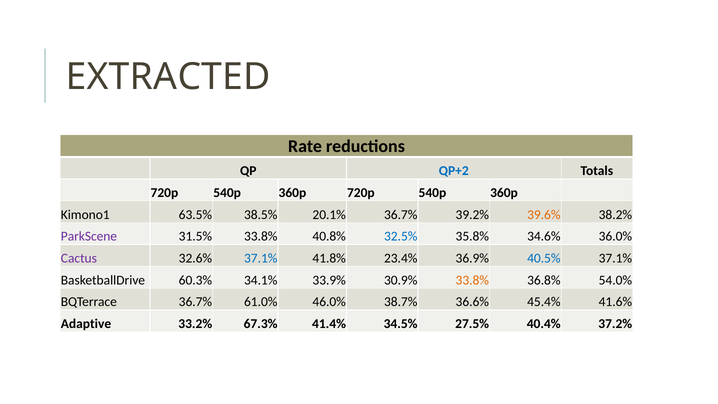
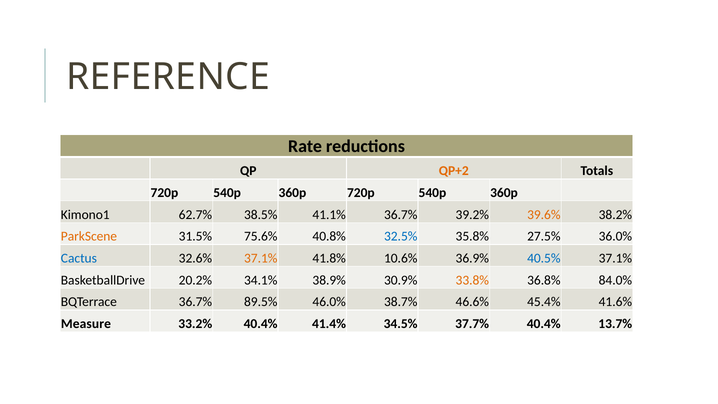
EXTRACTED: EXTRACTED -> REFERENCE
QP+2 colour: blue -> orange
63.5%: 63.5% -> 62.7%
20.1%: 20.1% -> 41.1%
ParkScene colour: purple -> orange
31.5% 33.8%: 33.8% -> 75.6%
34.6%: 34.6% -> 27.5%
Cactus colour: purple -> blue
37.1% at (261, 258) colour: blue -> orange
23.4%: 23.4% -> 10.6%
60.3%: 60.3% -> 20.2%
33.9%: 33.9% -> 38.9%
54.0%: 54.0% -> 84.0%
61.0%: 61.0% -> 89.5%
36.6%: 36.6% -> 46.6%
Adaptive: Adaptive -> Measure
33.2% 67.3%: 67.3% -> 40.4%
27.5%: 27.5% -> 37.7%
37.2%: 37.2% -> 13.7%
